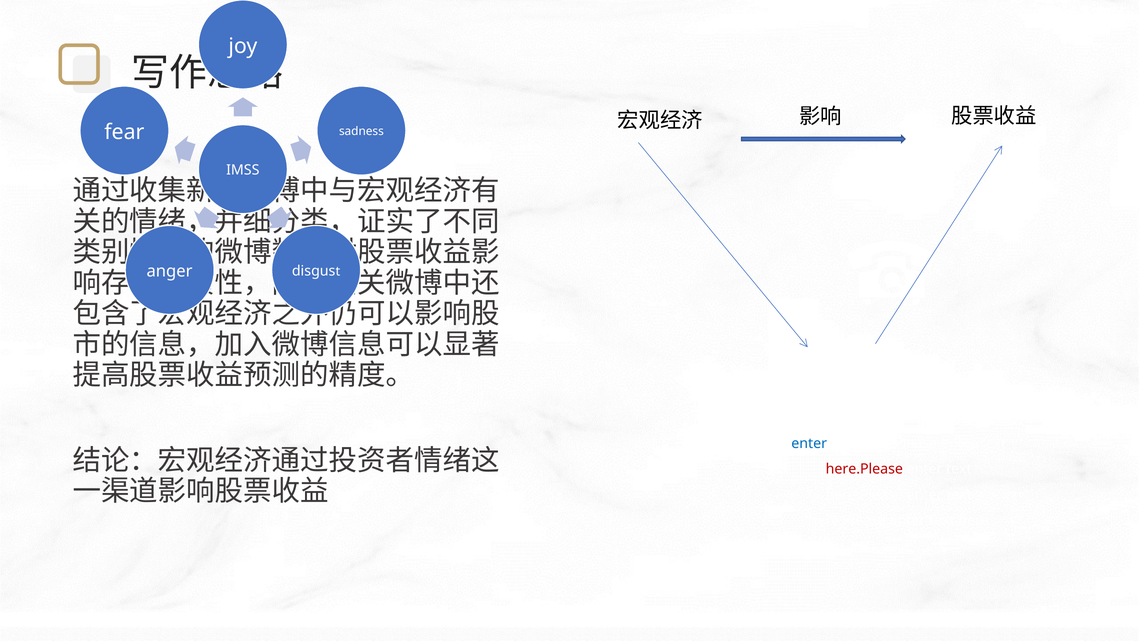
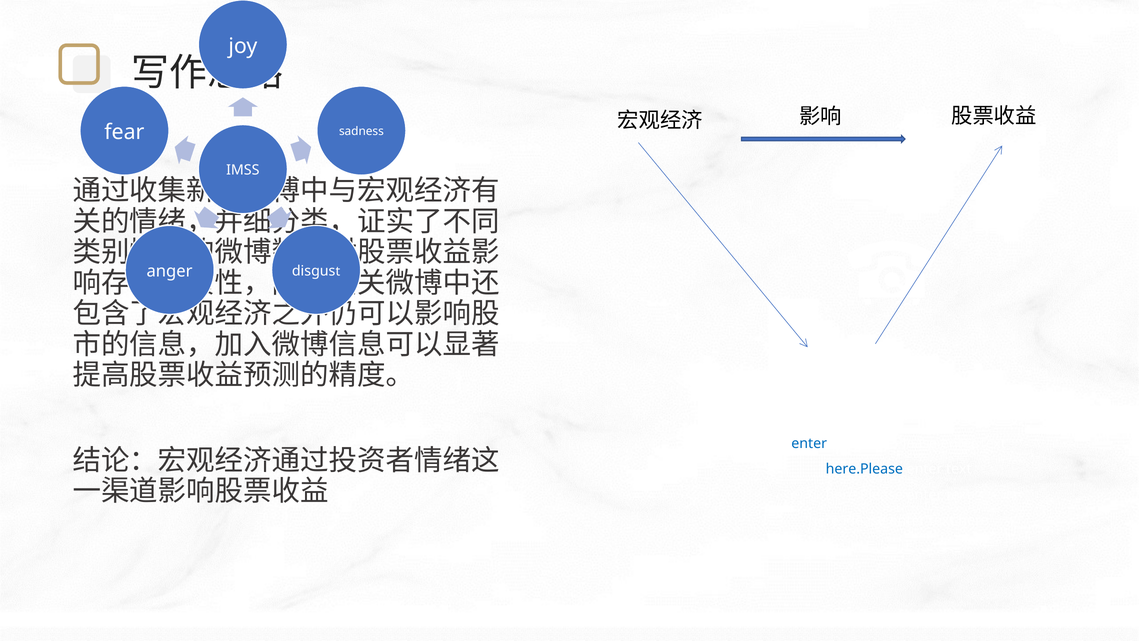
here.Please at (864, 469) colour: red -> blue
